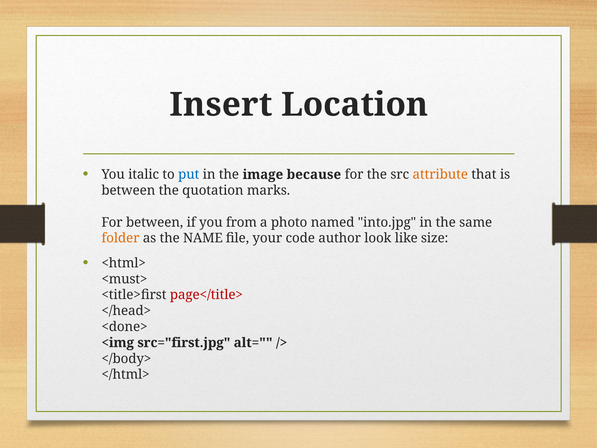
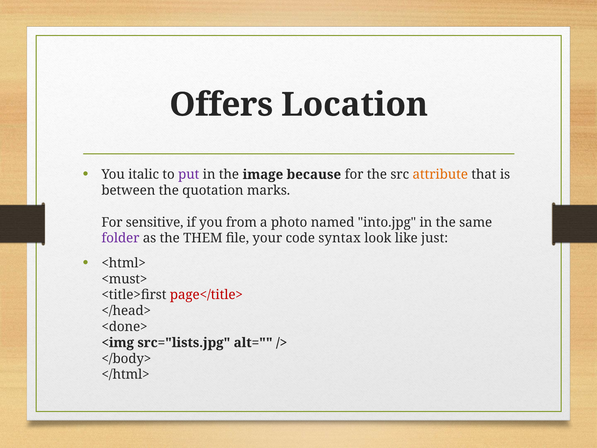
Insert: Insert -> Offers
put colour: blue -> purple
For between: between -> sensitive
folder colour: orange -> purple
NAME: NAME -> THEM
author: author -> syntax
size: size -> just
src="first.jpg: src="first.jpg -> src="lists.jpg
